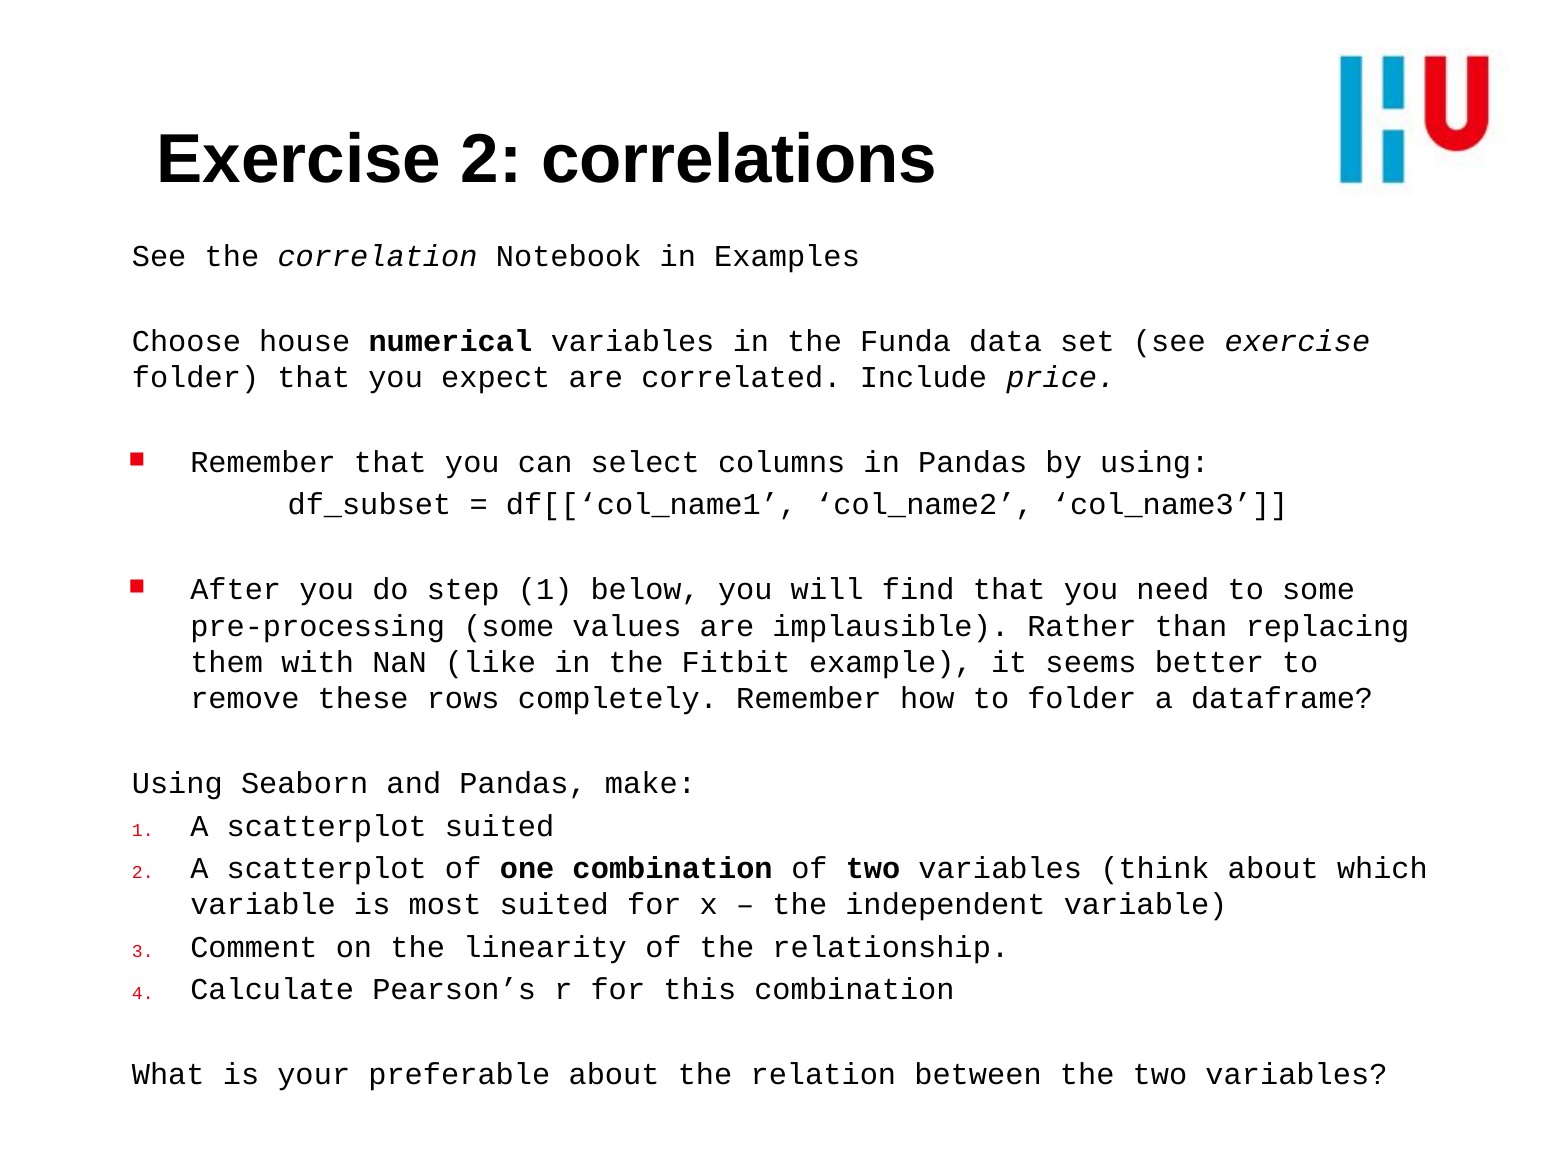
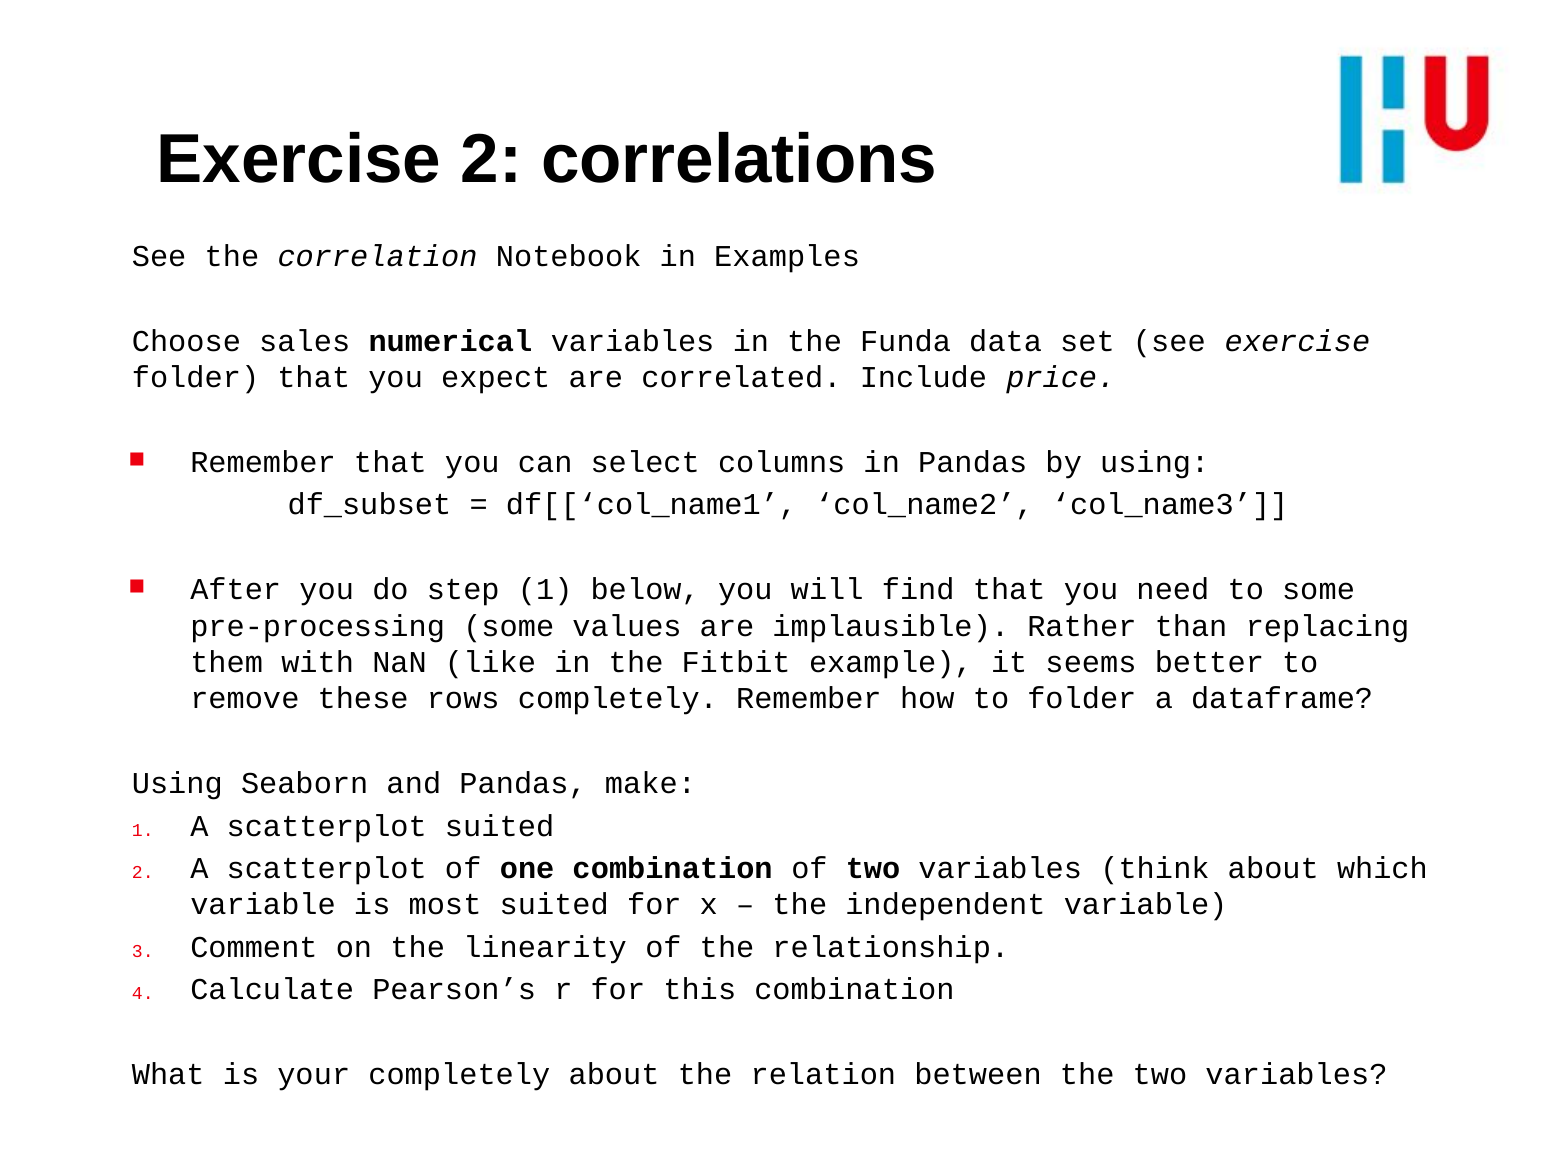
house: house -> sales
your preferable: preferable -> completely
